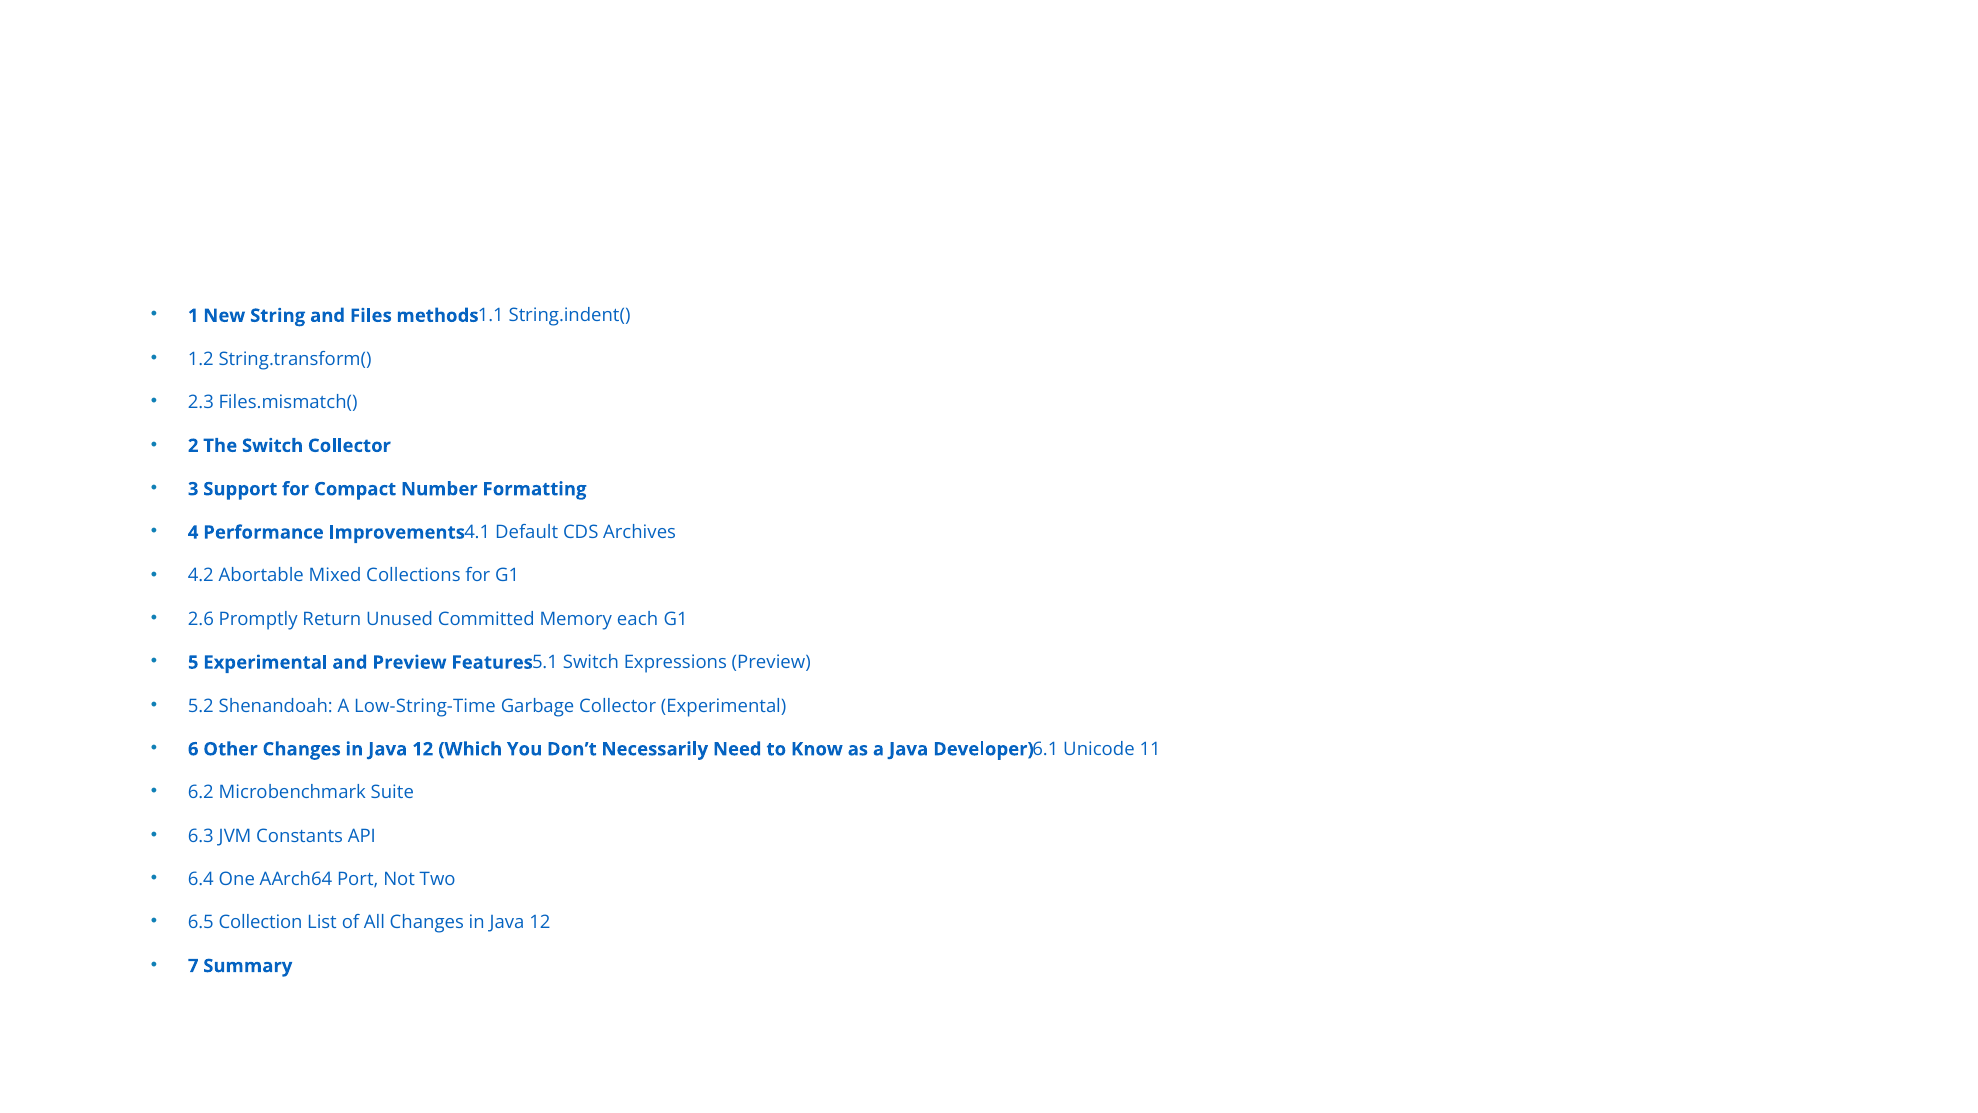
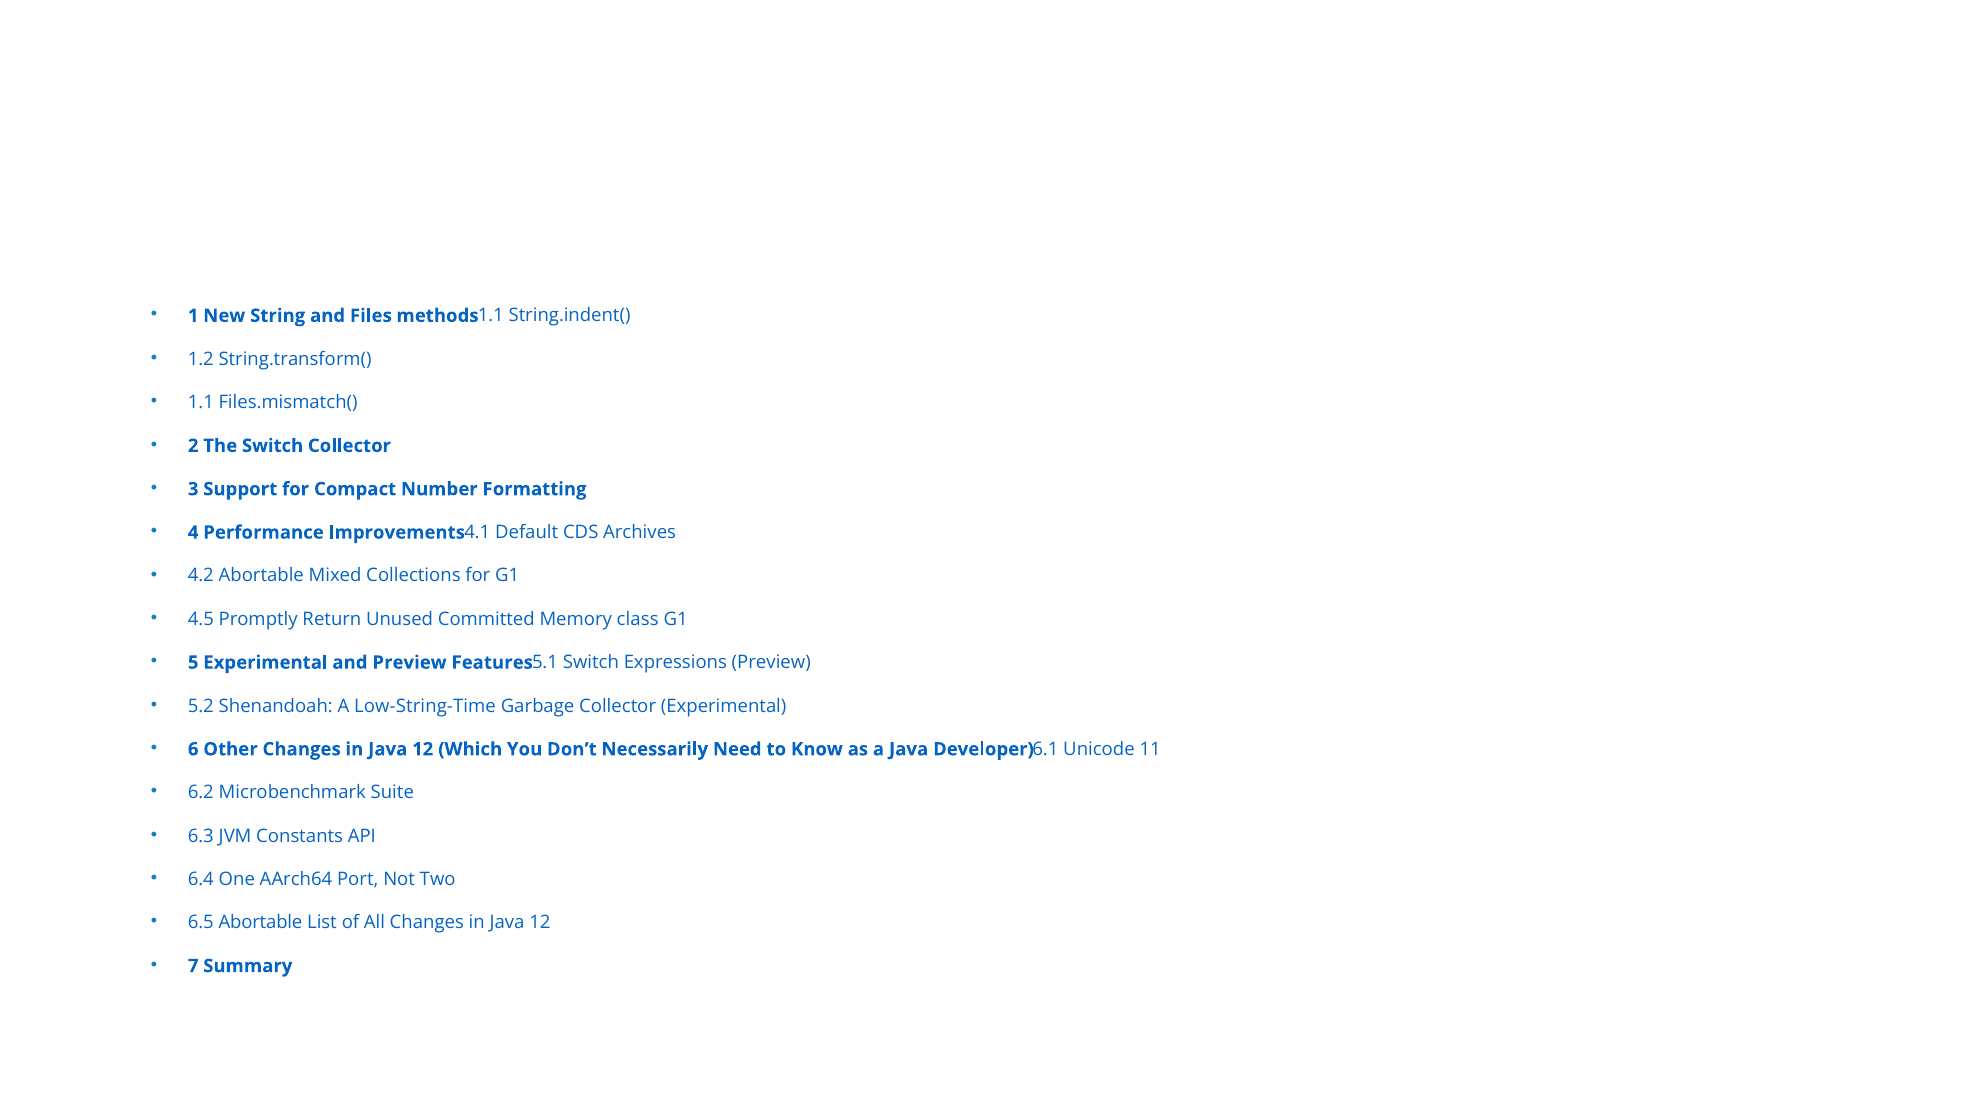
2.3: 2.3 -> 1.1
2.6: 2.6 -> 4.5
each: each -> class
6.5 Collection: Collection -> Abortable
